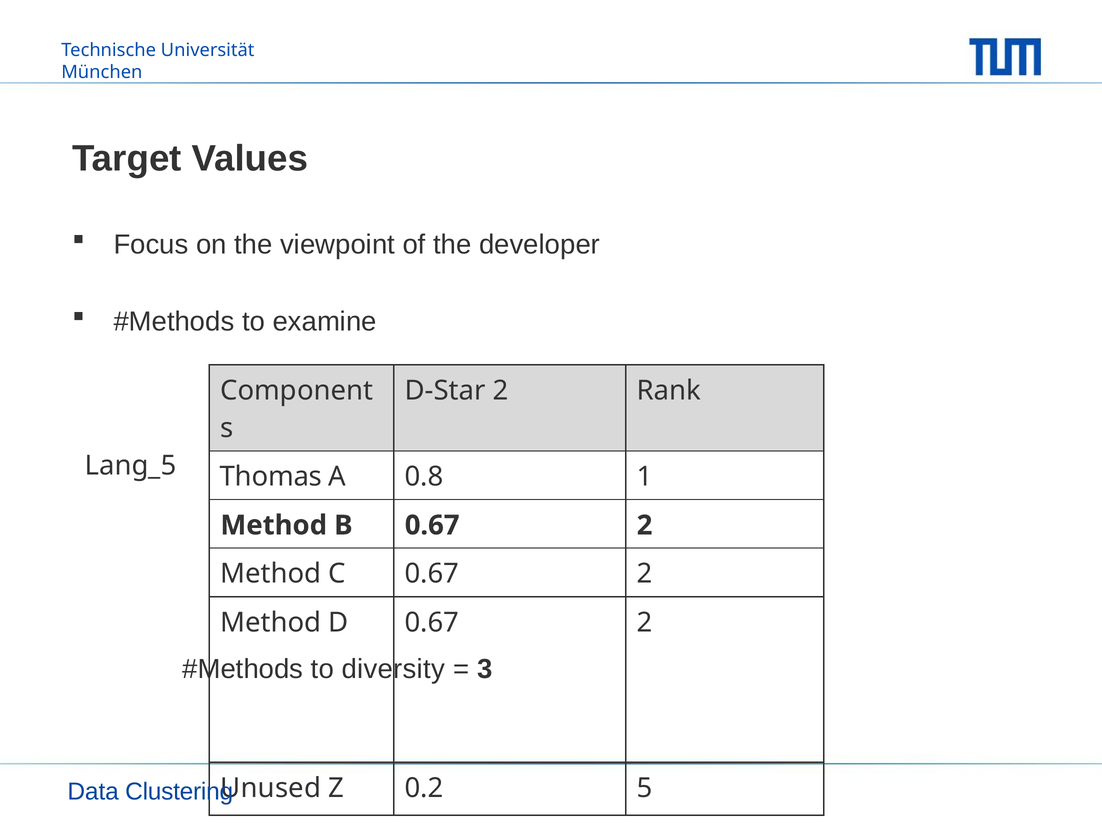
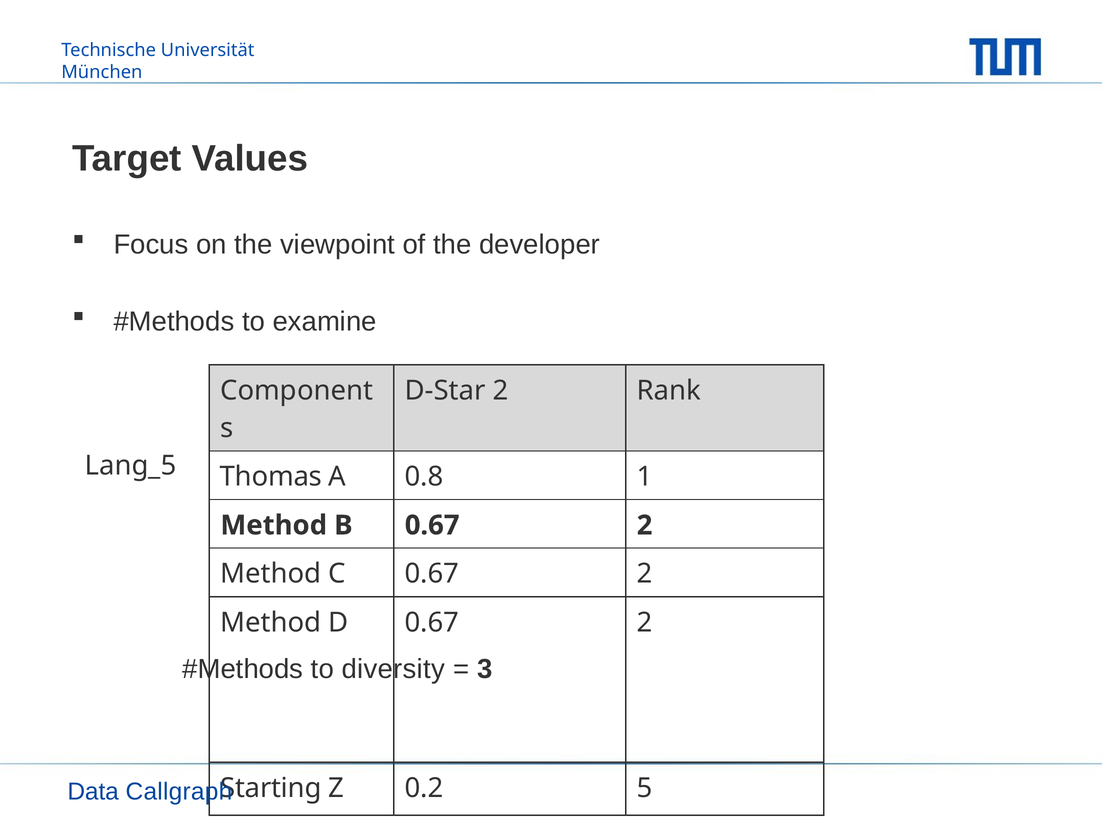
Clustering: Clustering -> Callgraph
Unused: Unused -> Starting
